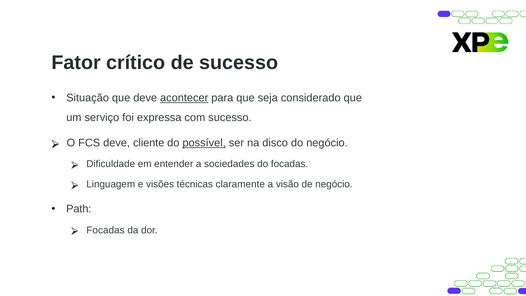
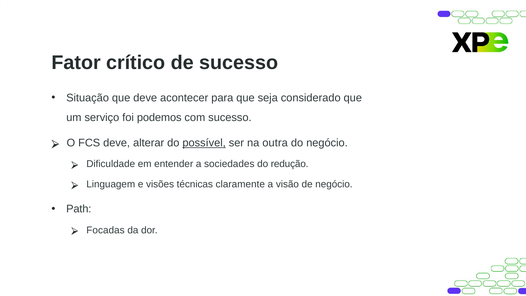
acontecer underline: present -> none
expressa: expressa -> podemos
cliente: cliente -> alterar
disco: disco -> outra
do focadas: focadas -> redução
